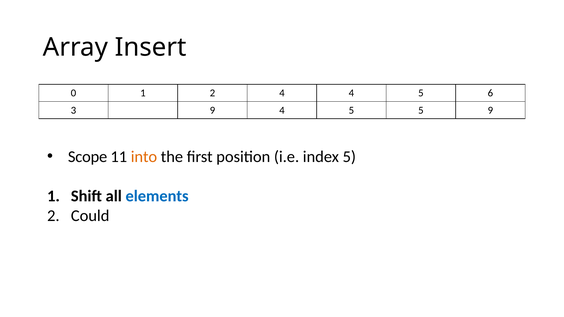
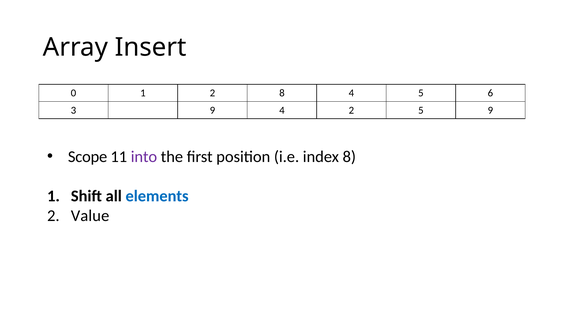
2 4: 4 -> 8
9 4 5: 5 -> 2
into colour: orange -> purple
index 5: 5 -> 8
Could: Could -> Value
